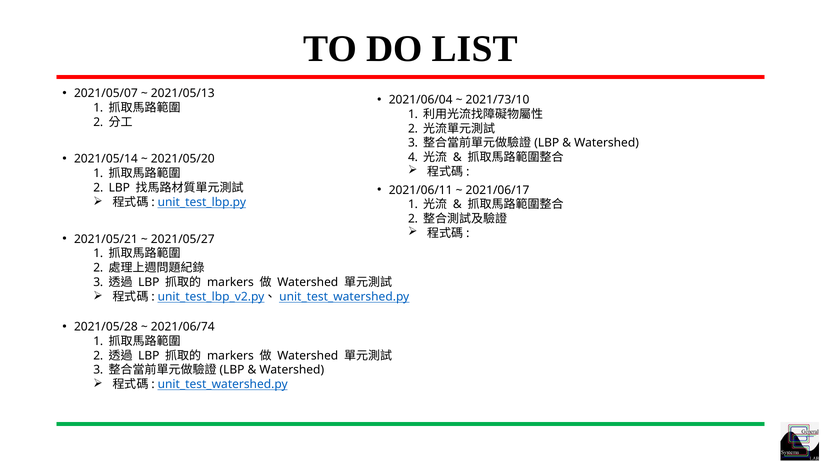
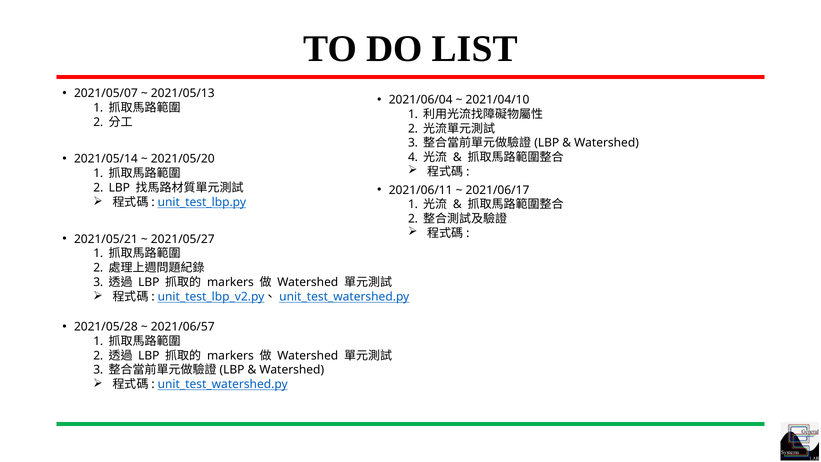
2021/73/10: 2021/73/10 -> 2021/04/10
2021/06/74: 2021/06/74 -> 2021/06/57
